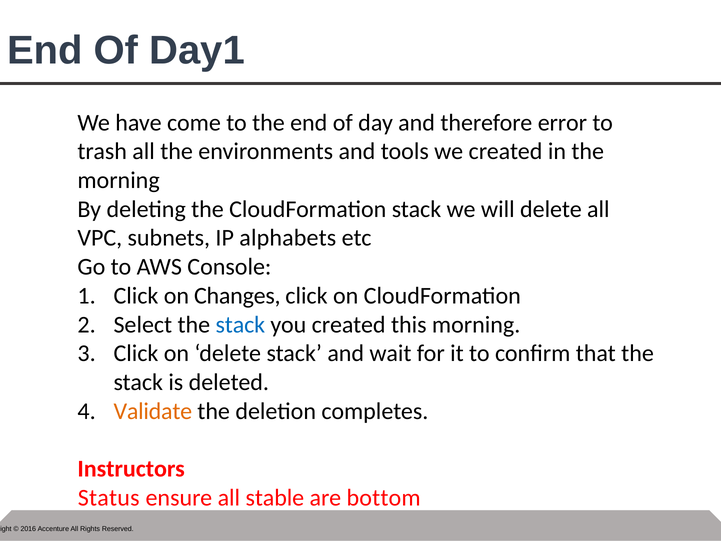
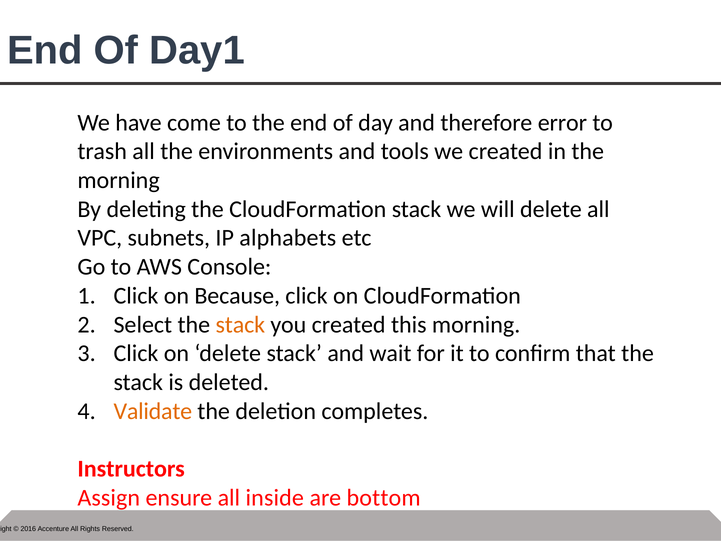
Changes: Changes -> Because
stack at (240, 324) colour: blue -> orange
Status: Status -> Assign
stable: stable -> inside
